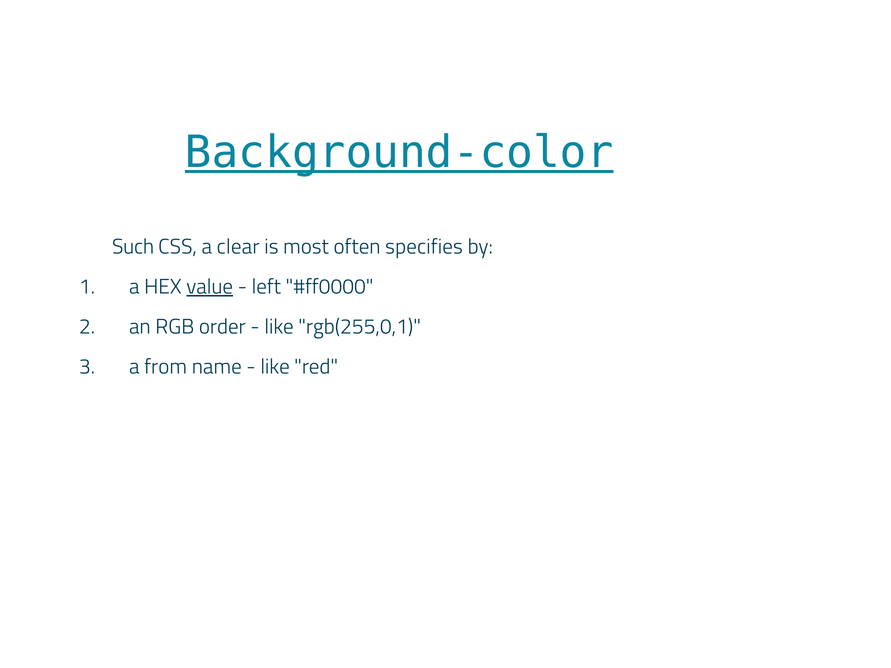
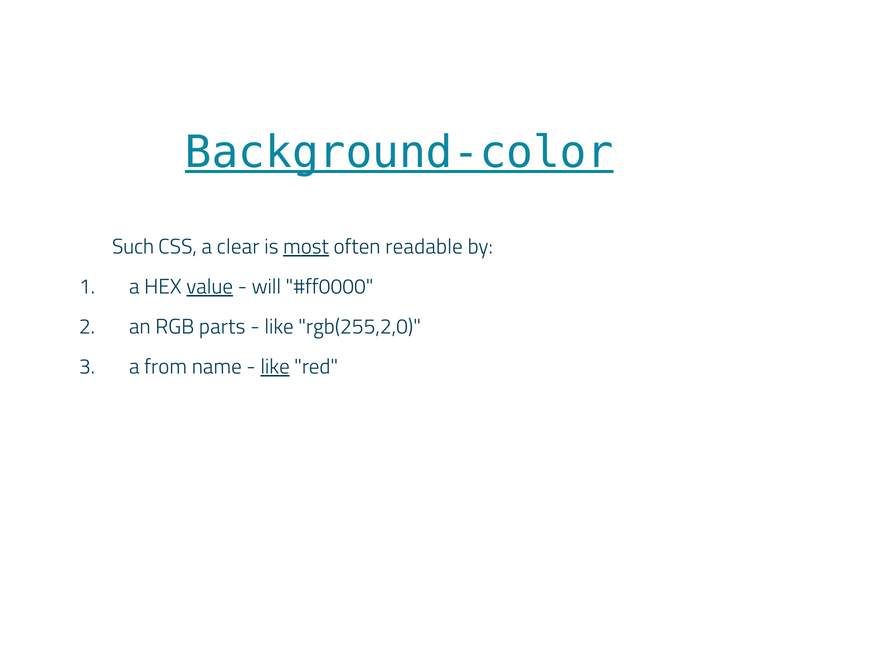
most underline: none -> present
specifies: specifies -> readable
left: left -> will
order: order -> parts
rgb(255,0,1: rgb(255,0,1 -> rgb(255,2,0
like at (275, 367) underline: none -> present
